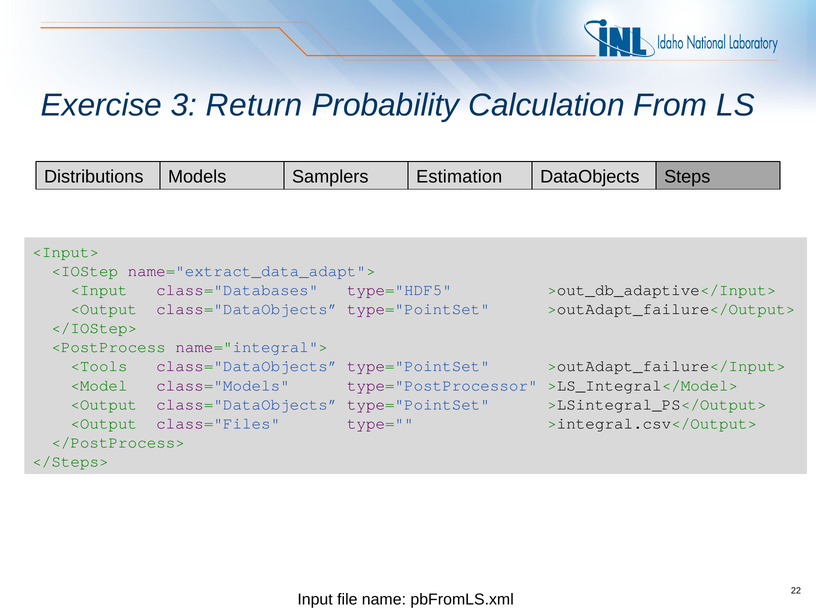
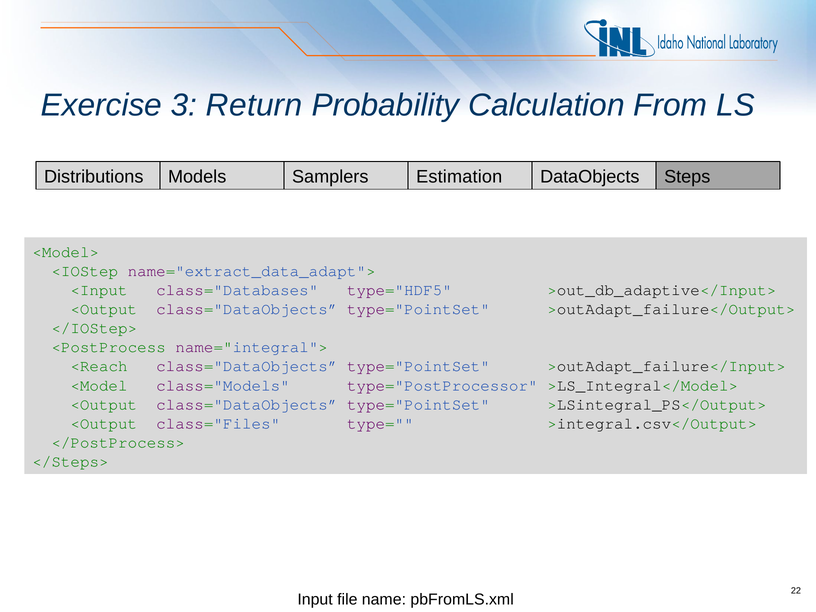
<Input>: <Input> -> <Model>
<Tools: <Tools -> <Reach
